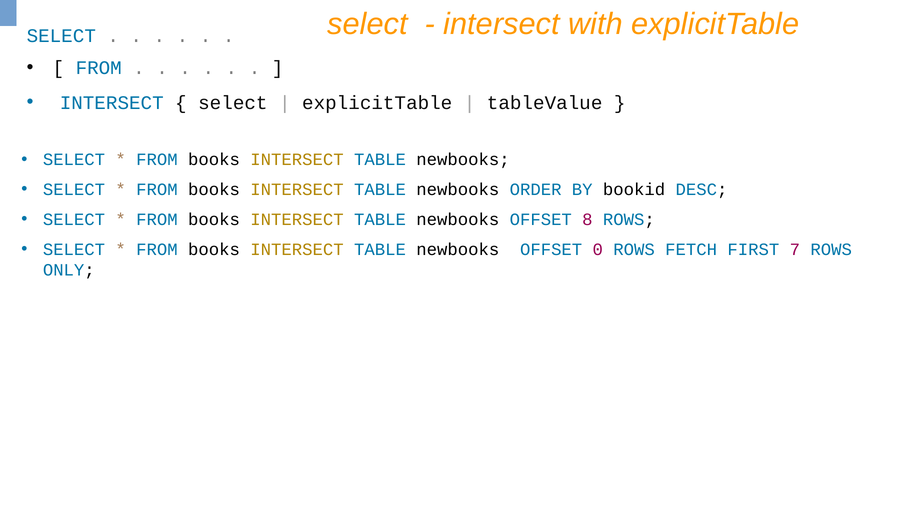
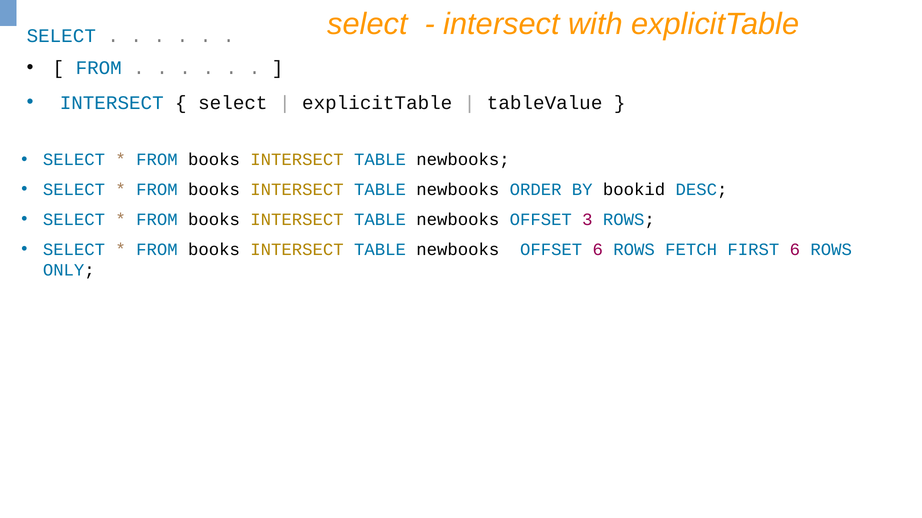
8: 8 -> 3
OFFSET 0: 0 -> 6
FIRST 7: 7 -> 6
